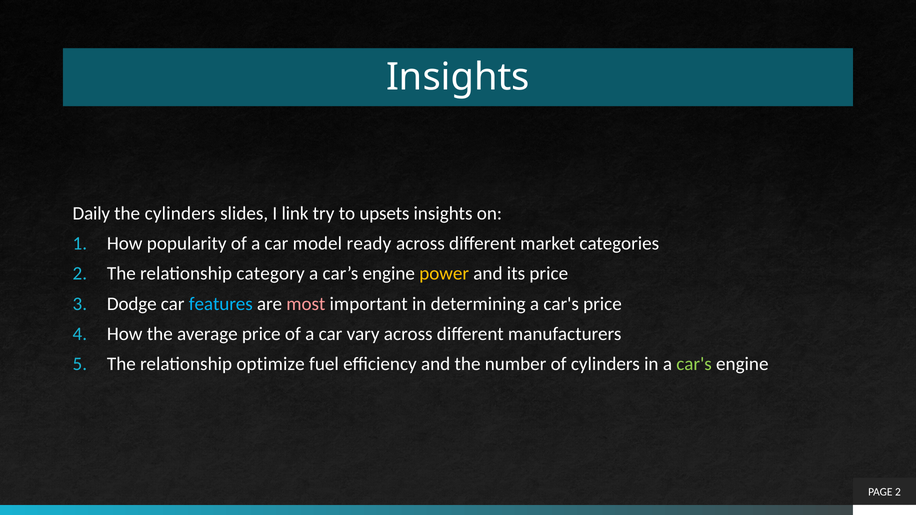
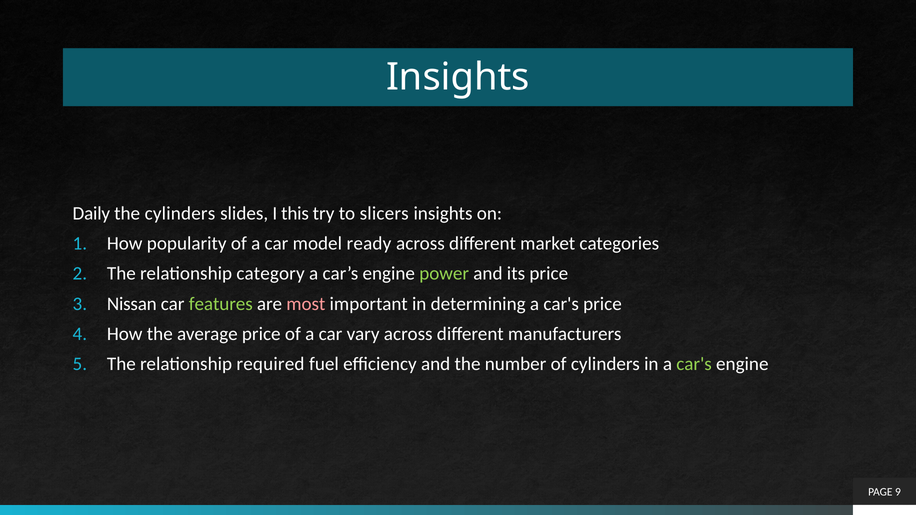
link: link -> this
upsets: upsets -> slicers
power colour: yellow -> light green
Dodge: Dodge -> Nissan
features colour: light blue -> light green
optimize: optimize -> required
PAGE 2: 2 -> 9
